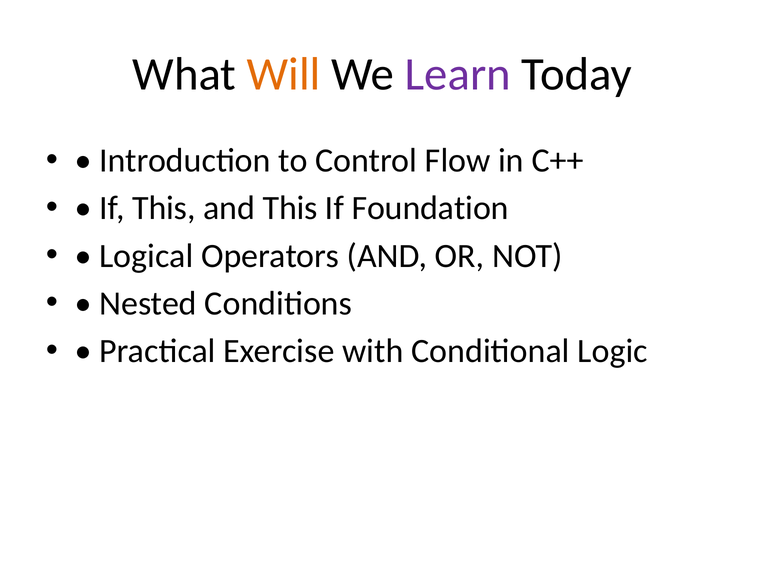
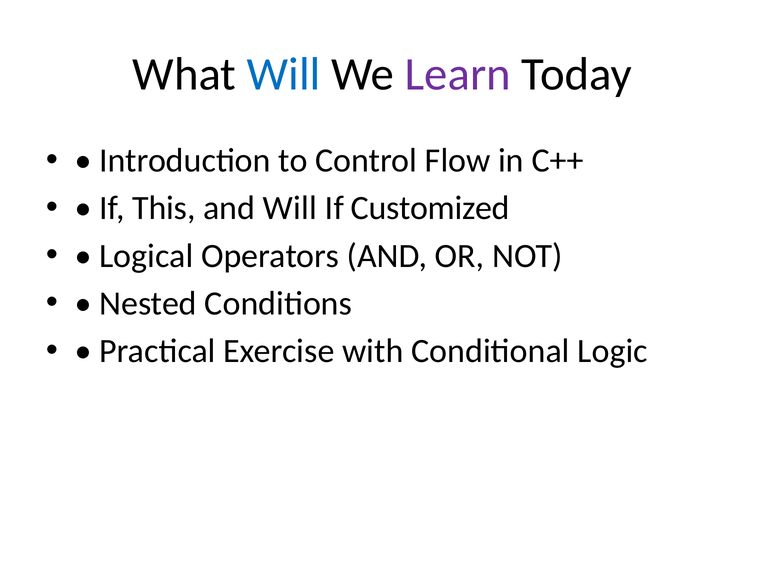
Will at (284, 74) colour: orange -> blue
and This: This -> Will
Foundation: Foundation -> Customized
